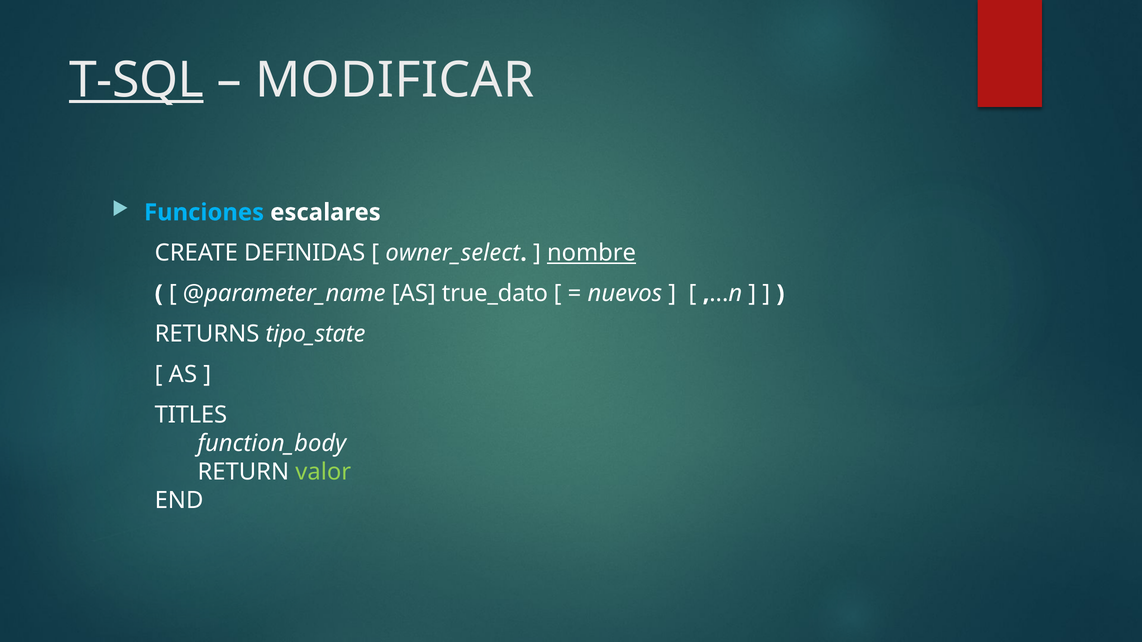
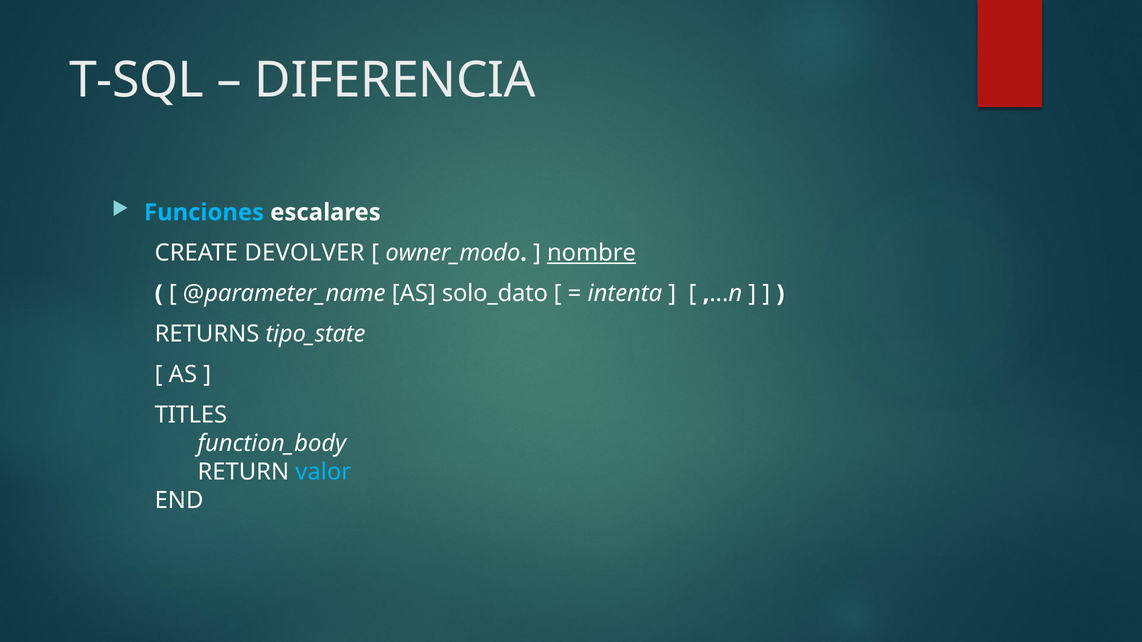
T-SQL underline: present -> none
MODIFICAR: MODIFICAR -> DIFERENCIA
DEFINIDAS: DEFINIDAS -> DEVOLVER
owner_select: owner_select -> owner_modo
true_dato: true_dato -> solo_dato
nuevos: nuevos -> intenta
valor colour: light green -> light blue
